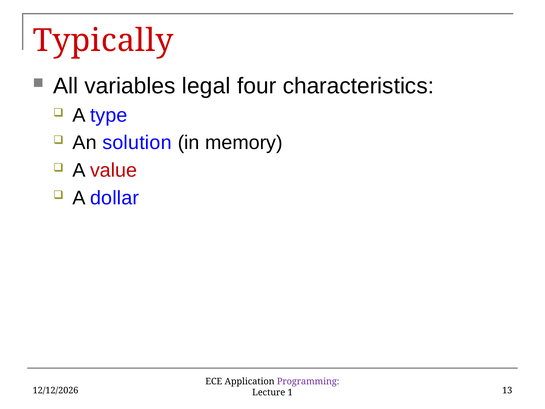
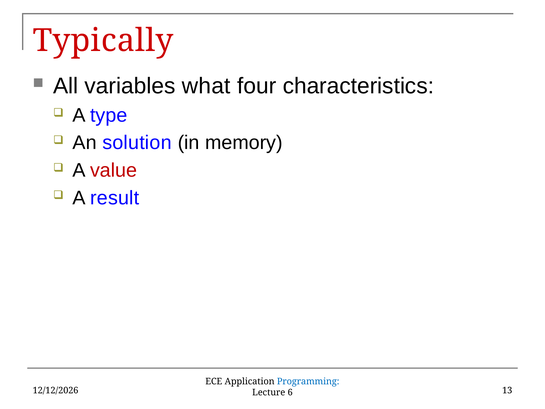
legal: legal -> what
dollar: dollar -> result
Programming colour: purple -> blue
1: 1 -> 6
